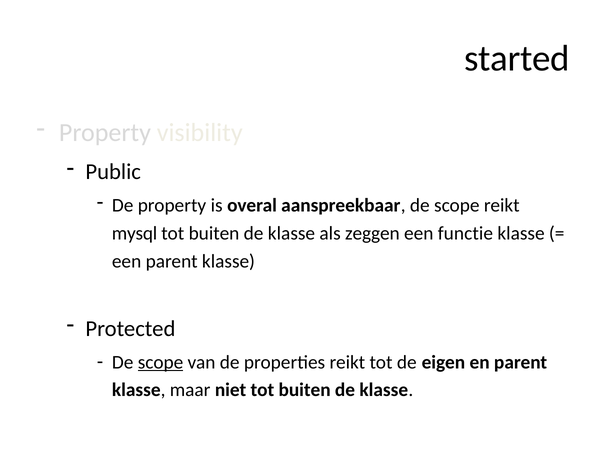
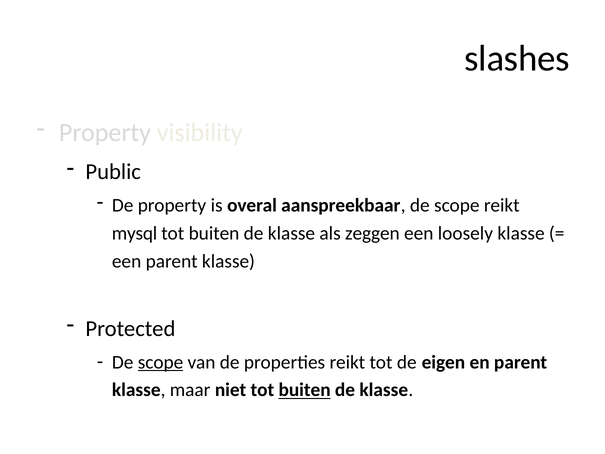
started: started -> slashes
functie: functie -> loosely
buiten at (305, 390) underline: none -> present
